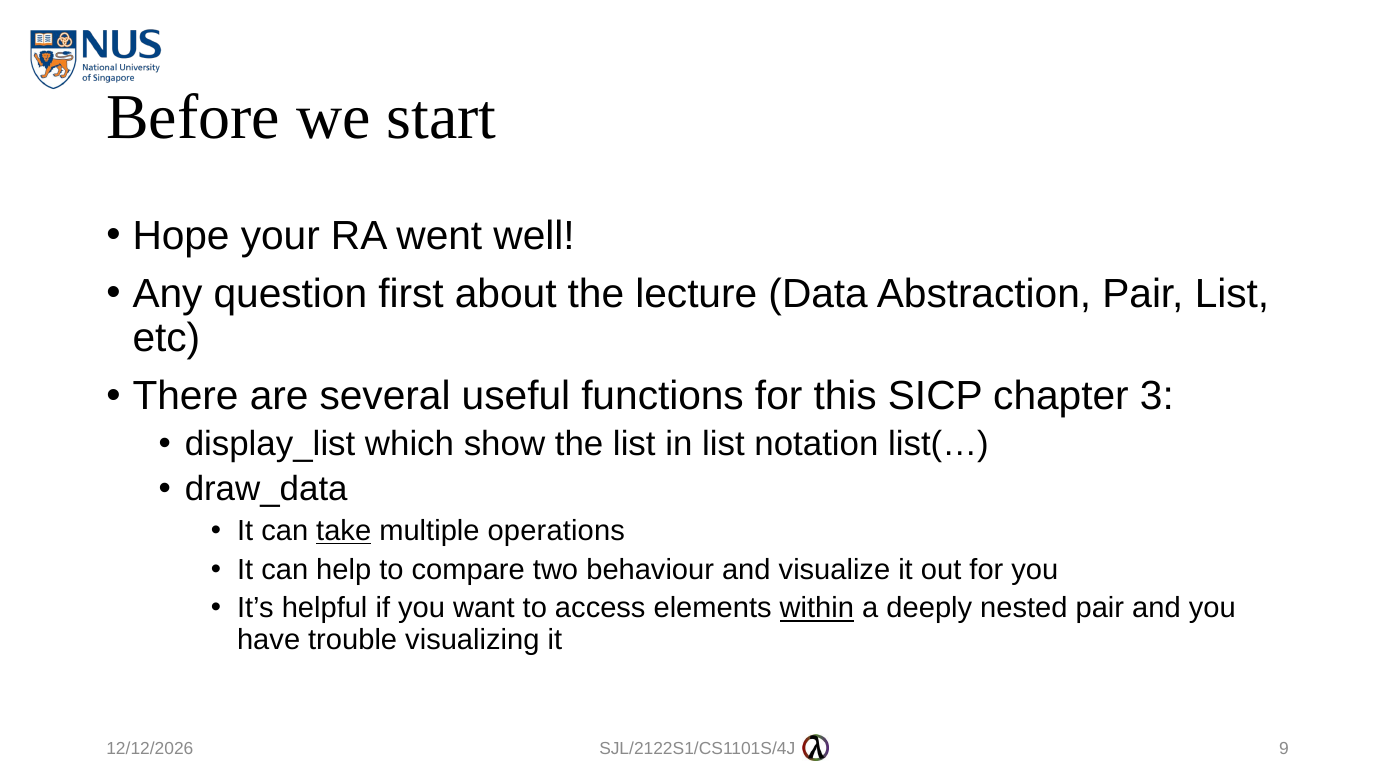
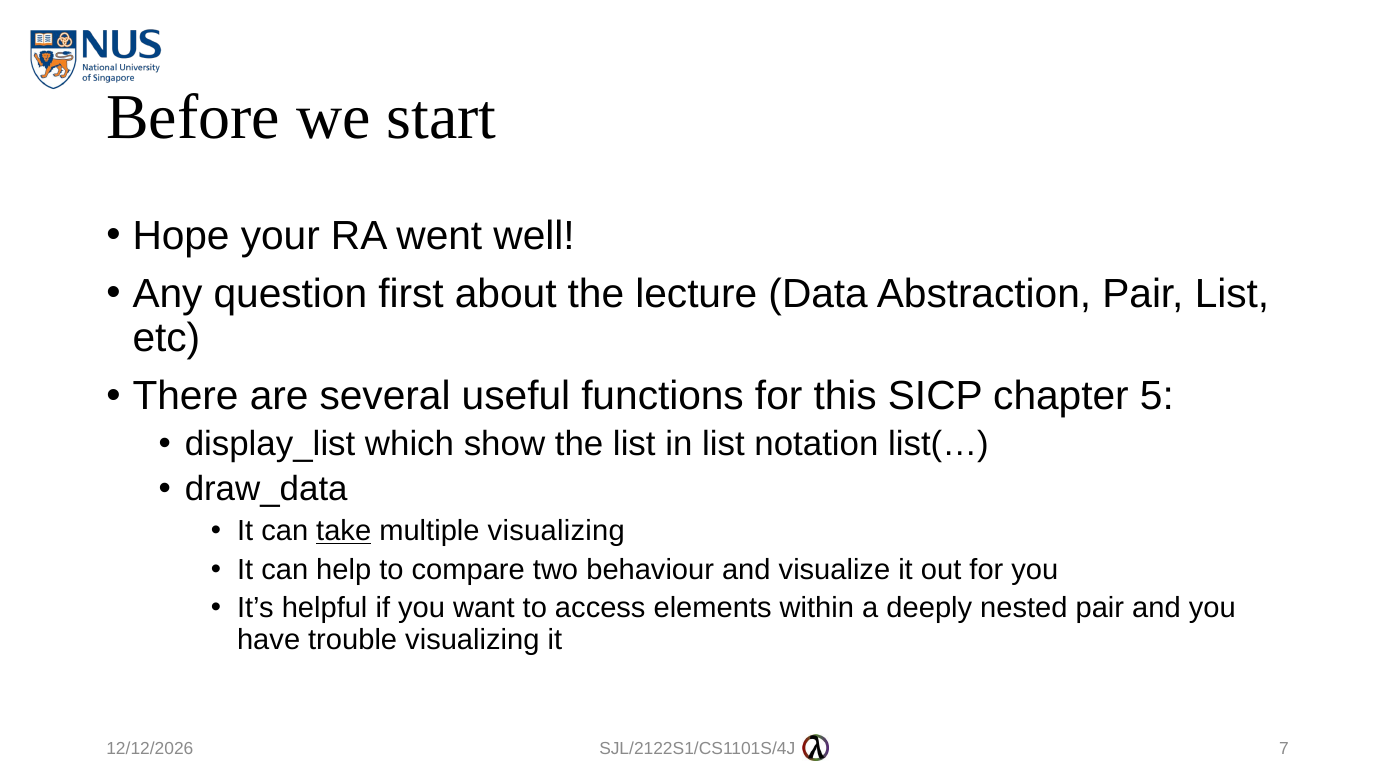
3: 3 -> 5
multiple operations: operations -> visualizing
within underline: present -> none
9: 9 -> 7
